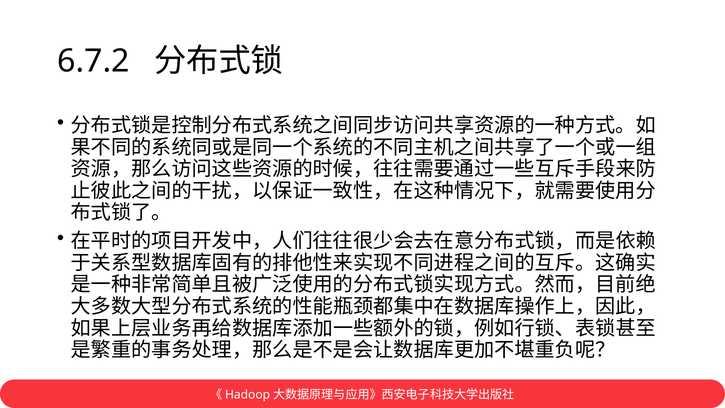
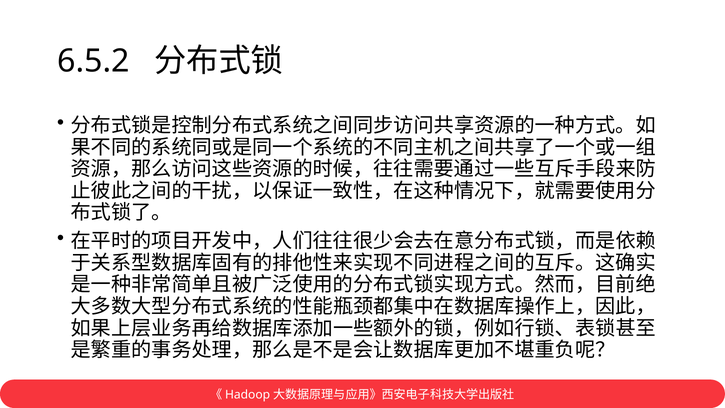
6.7.2: 6.7.2 -> 6.5.2
